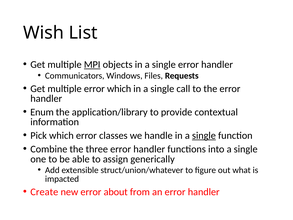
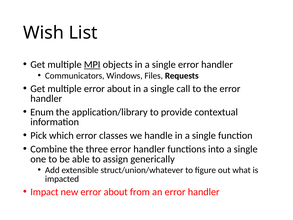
multiple error which: which -> about
single at (204, 135) underline: present -> none
Create: Create -> Impact
